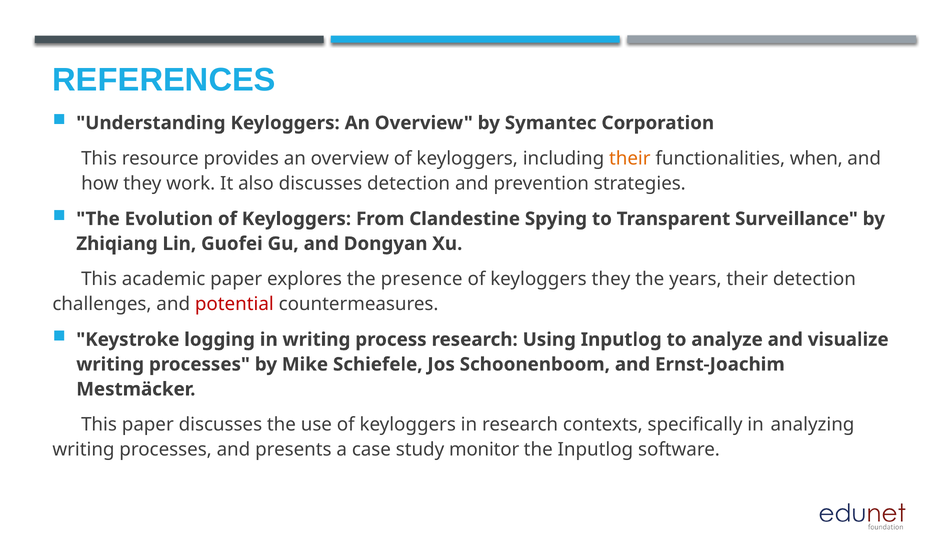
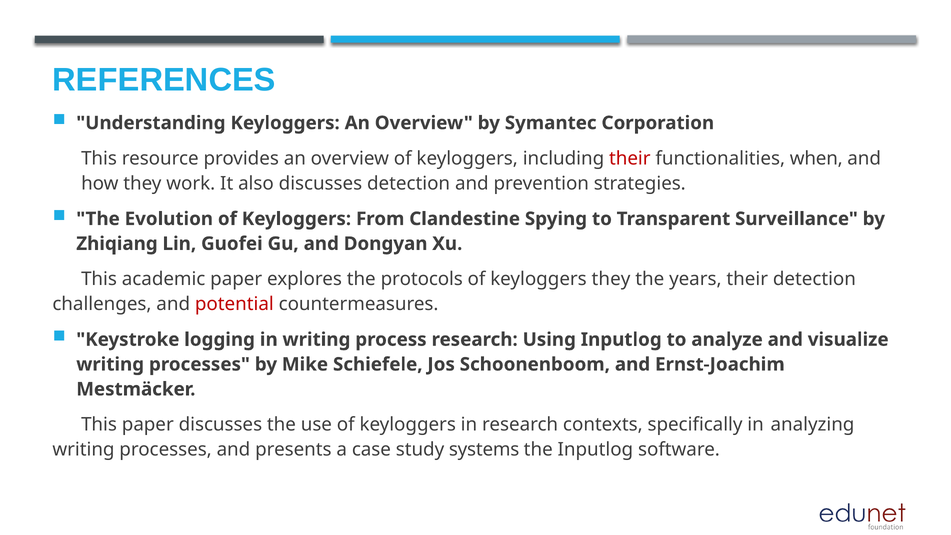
their at (630, 158) colour: orange -> red
presence: presence -> protocols
monitor: monitor -> systems
